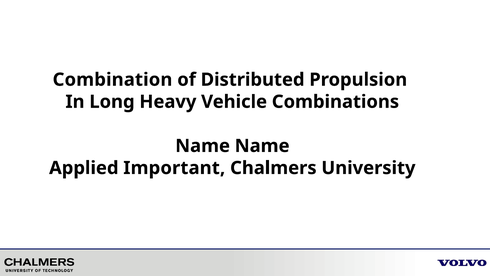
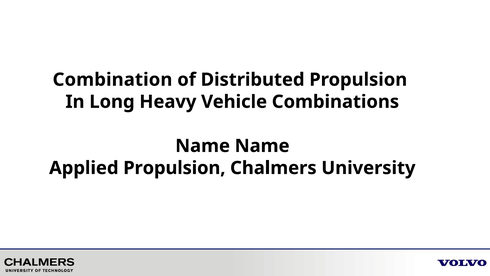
Applied Important: Important -> Propulsion
